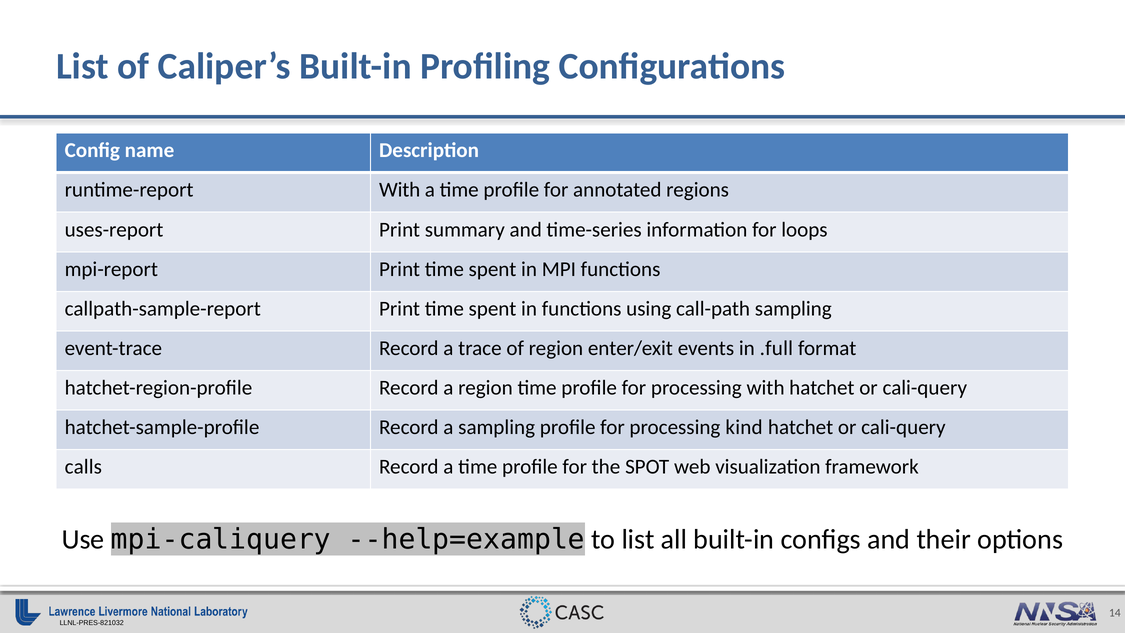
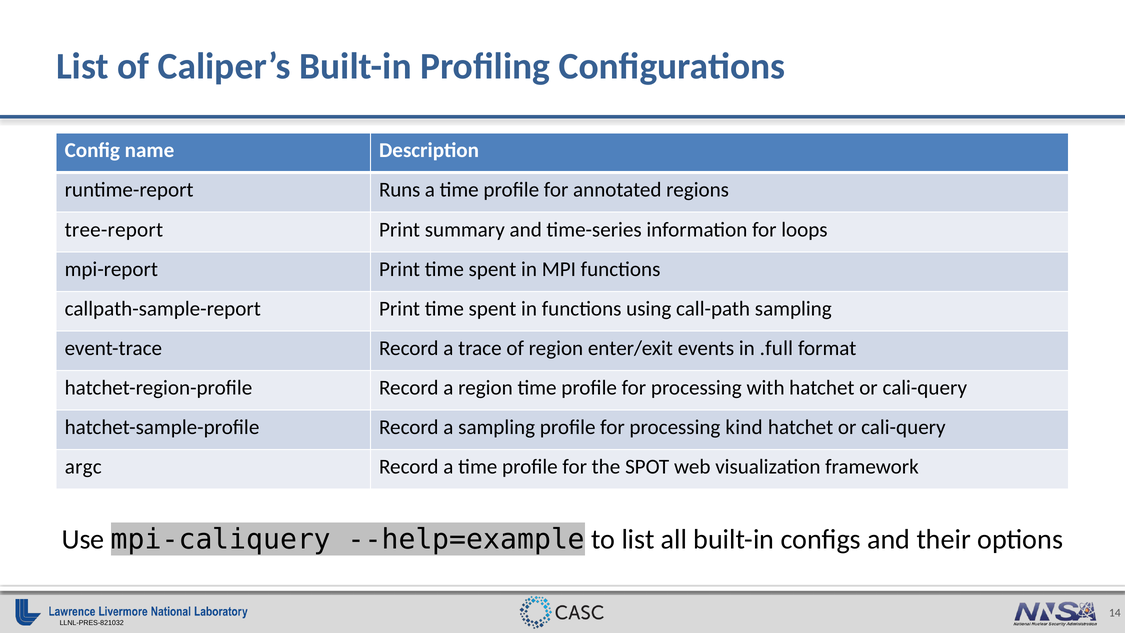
runtime-report With: With -> Runs
uses-report: uses-report -> tree-report
calls: calls -> argc
